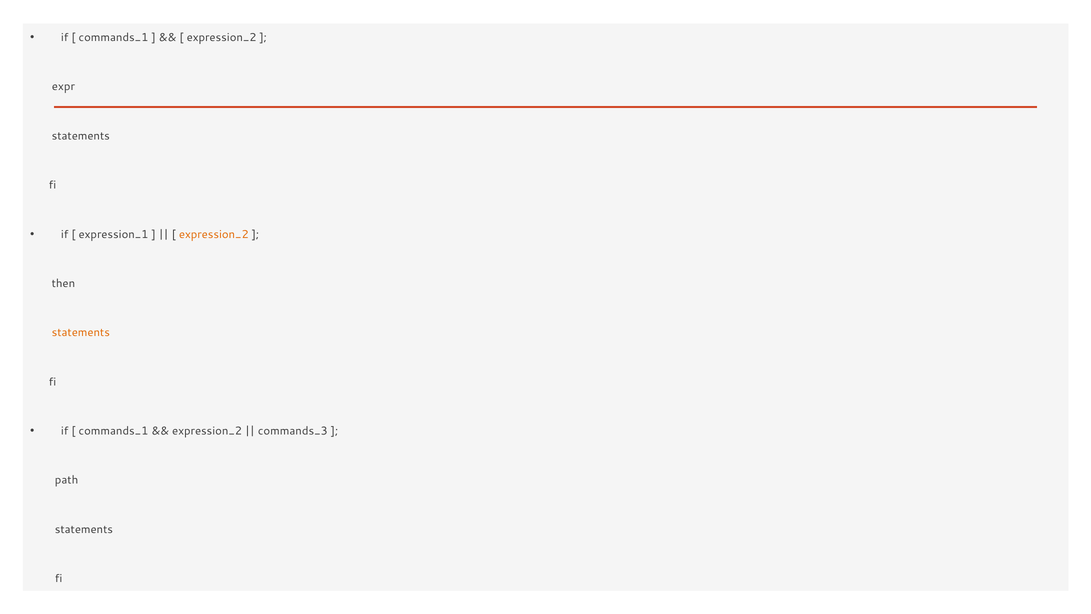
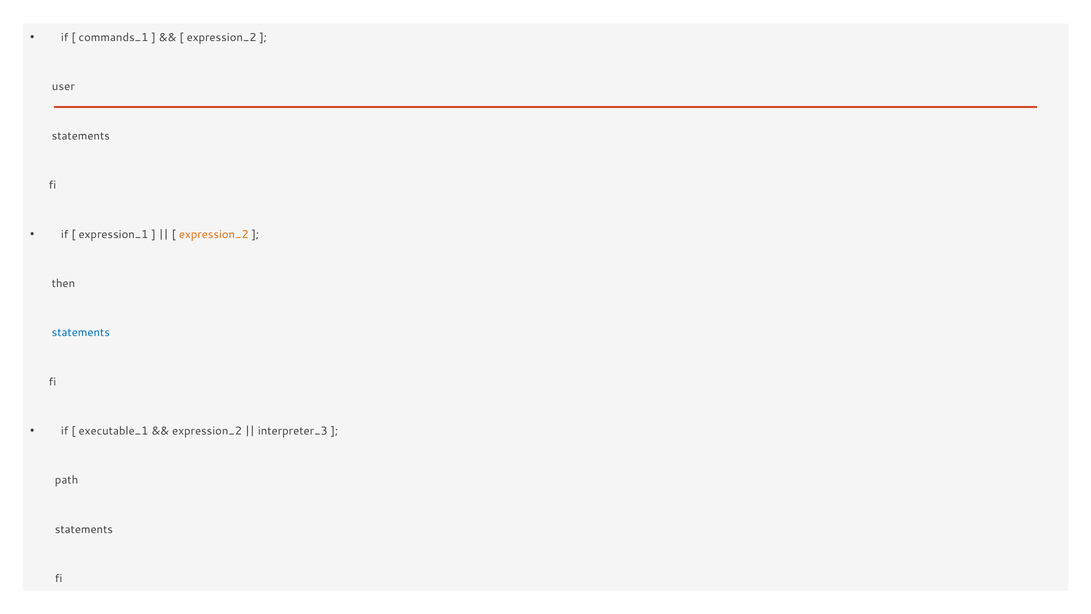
expr: expr -> user
statements at (81, 332) colour: orange -> blue
commands_1 at (113, 431): commands_1 -> executable_1
commands_3: commands_3 -> interpreter_3
